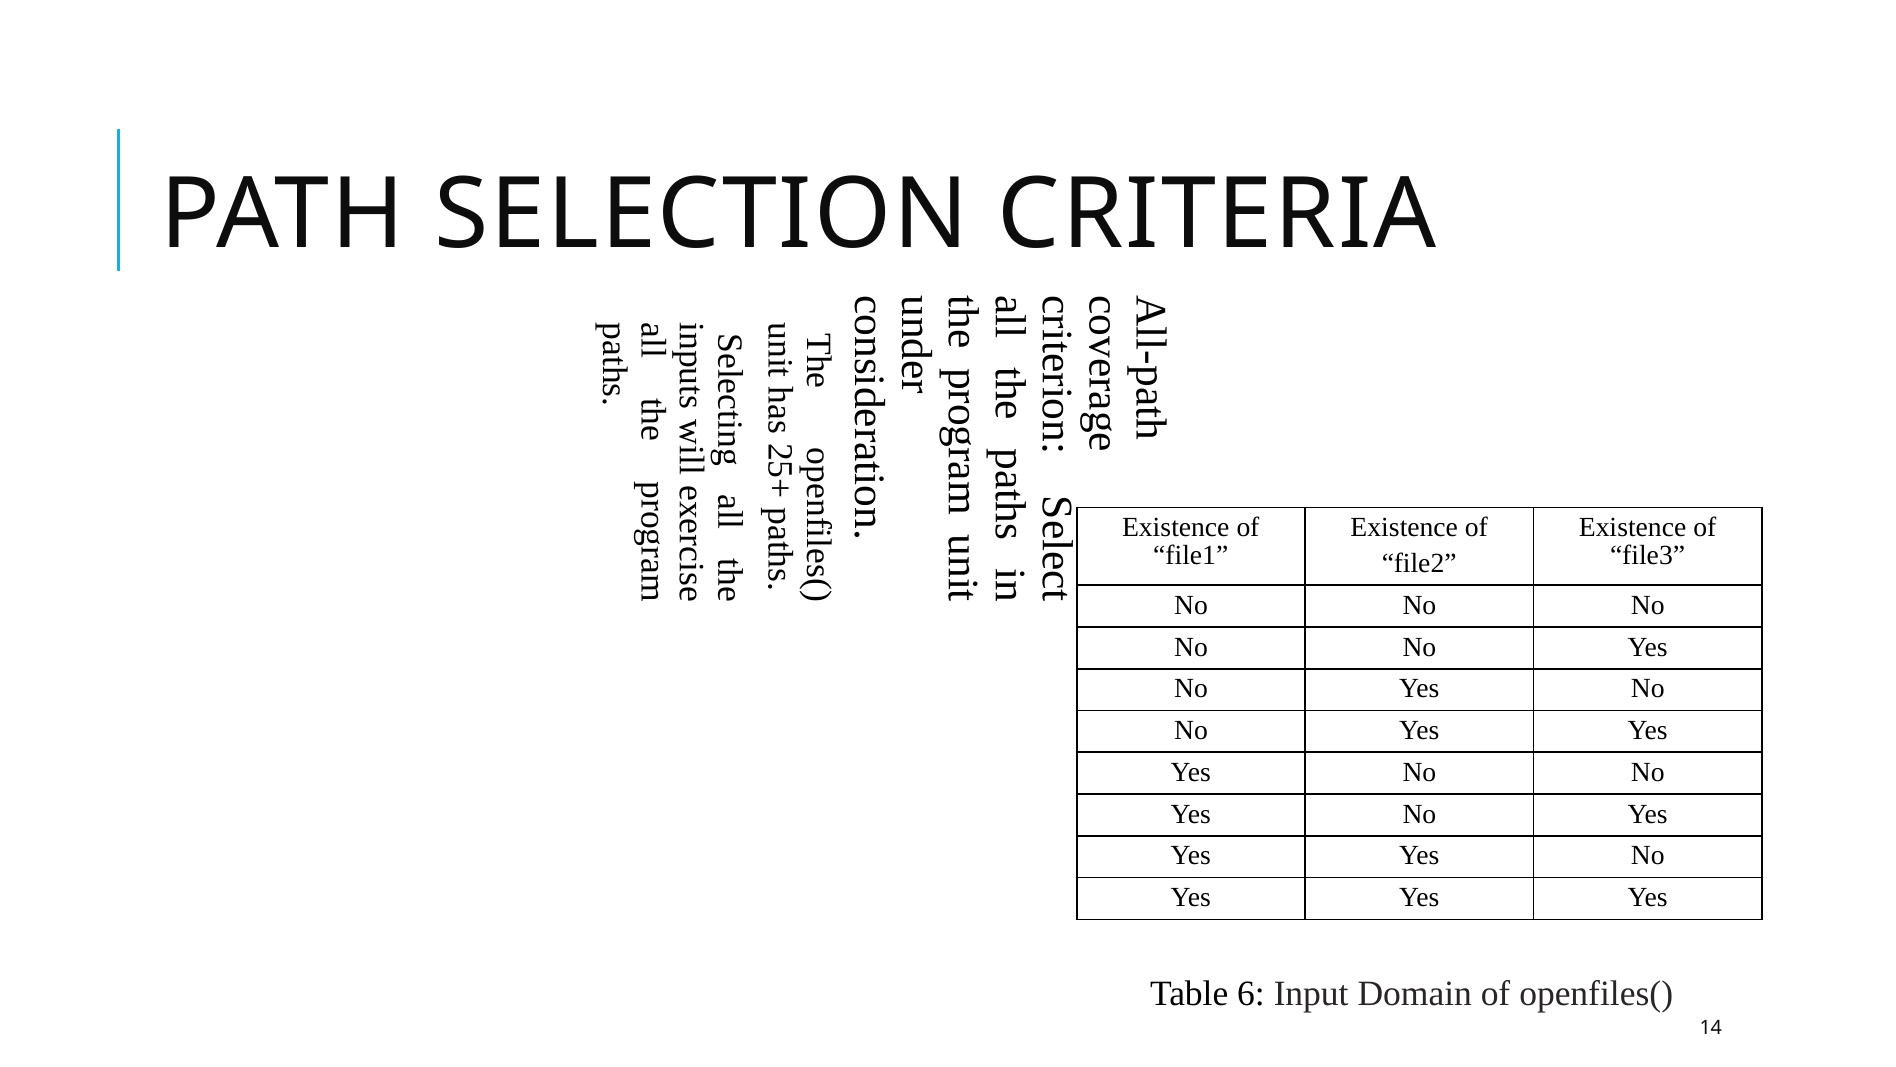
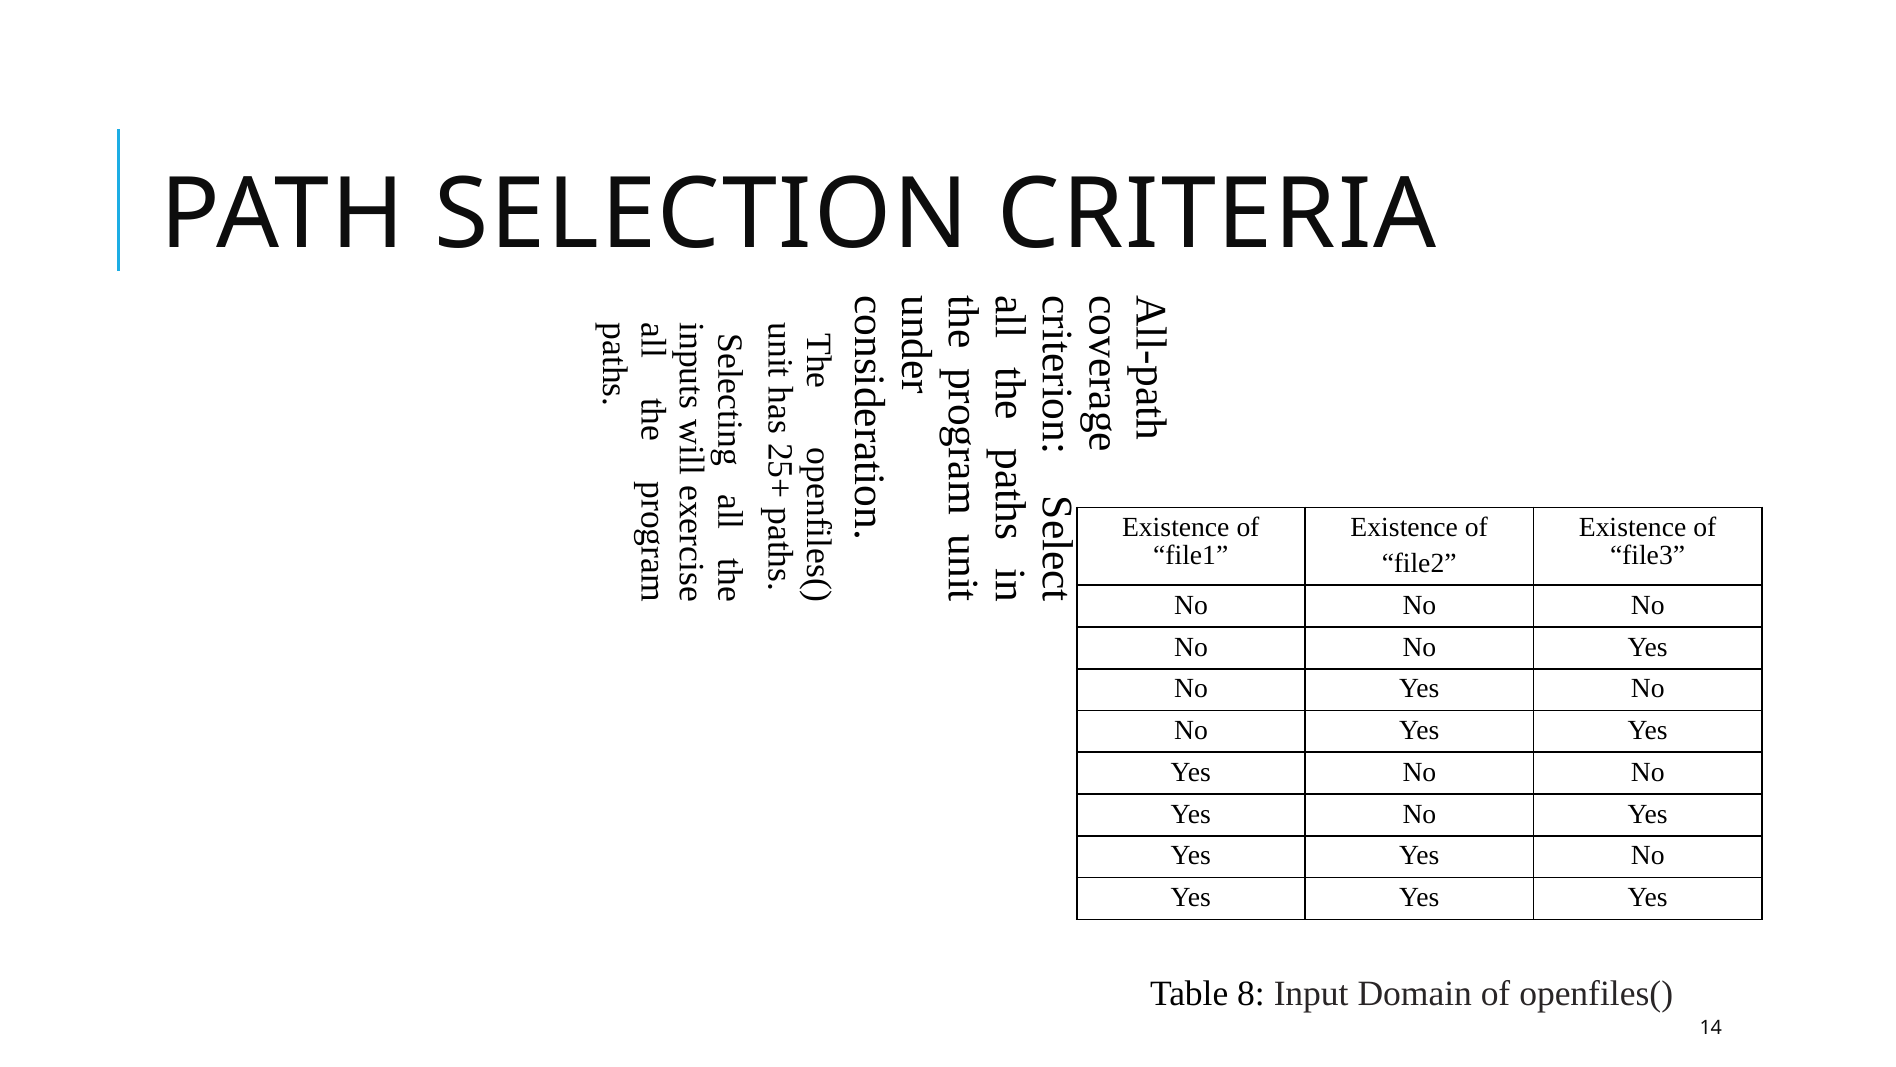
6: 6 -> 8
